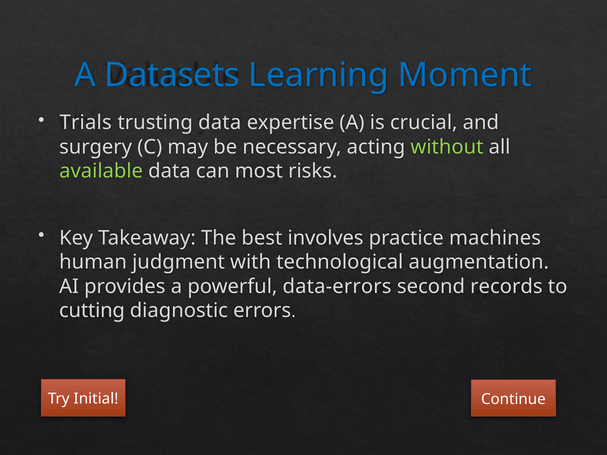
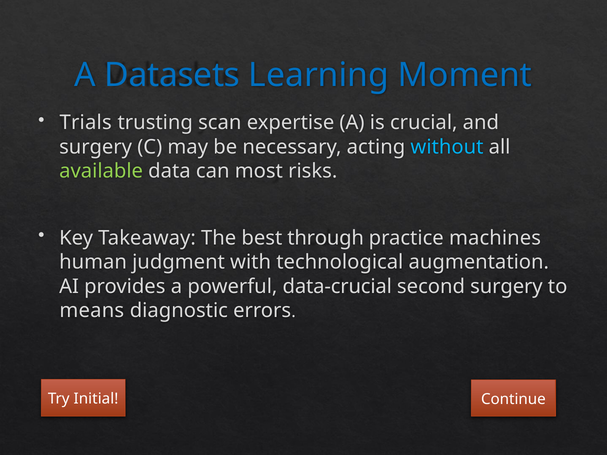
trusting data: data -> scan
without colour: light green -> light blue
involves: involves -> through
data-errors: data-errors -> data-crucial
second records: records -> surgery
cutting: cutting -> means
